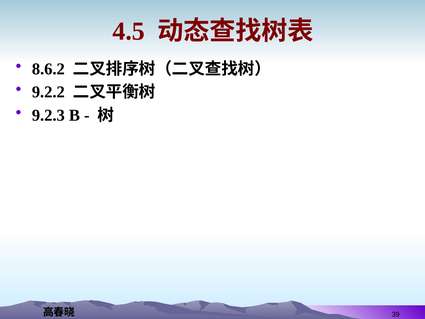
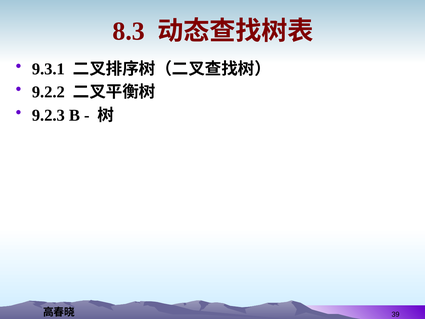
4.5: 4.5 -> 8.3
8.6.2: 8.6.2 -> 9.3.1
